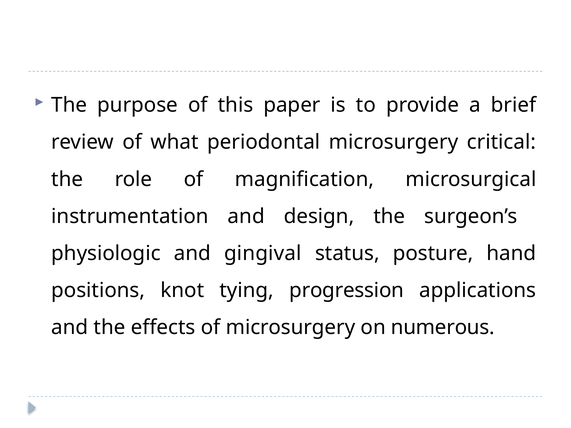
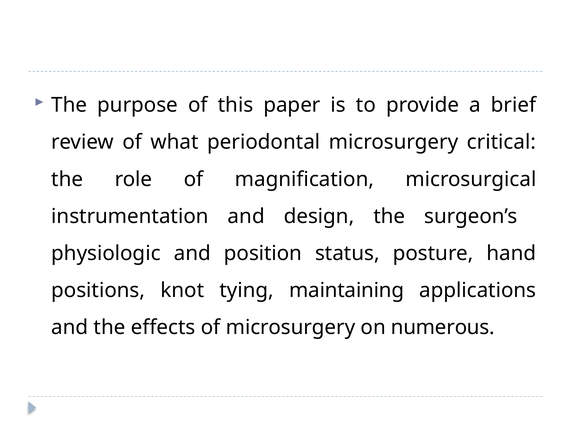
gingival: gingival -> position
progression: progression -> maintaining
